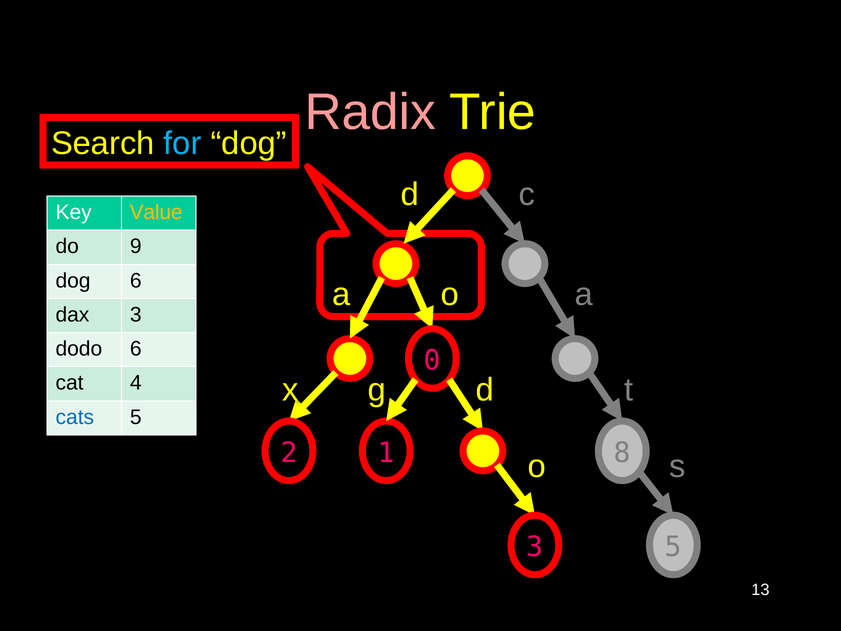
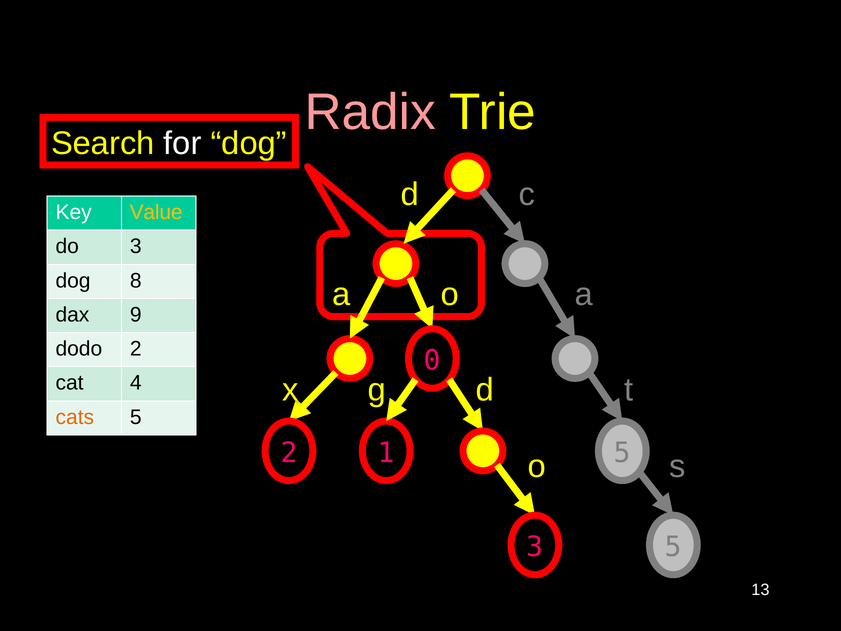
for colour: light blue -> white
do 9: 9 -> 3
dog 6: 6 -> 8
dax 3: 3 -> 9
dodo 6: 6 -> 2
cats colour: blue -> orange
o 8: 8 -> 5
